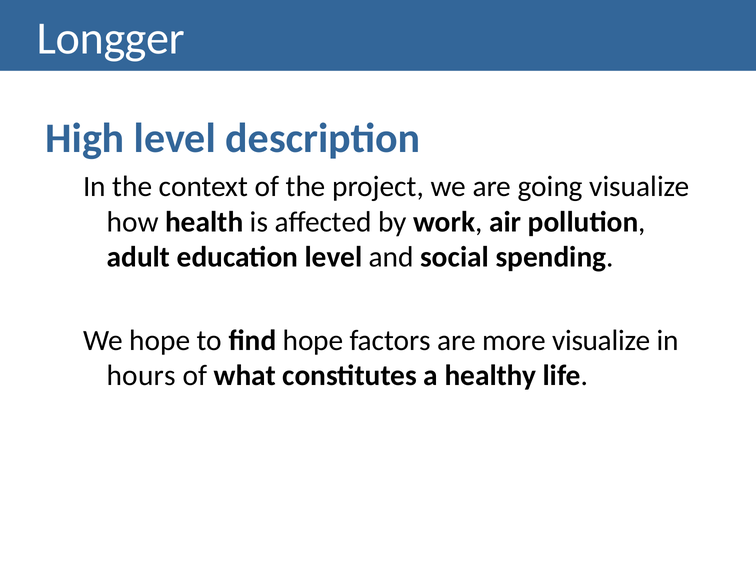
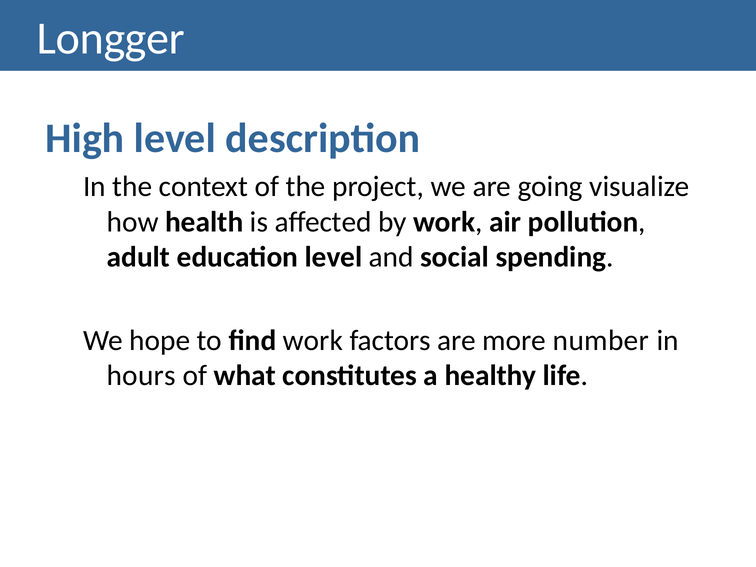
find hope: hope -> work
more visualize: visualize -> number
